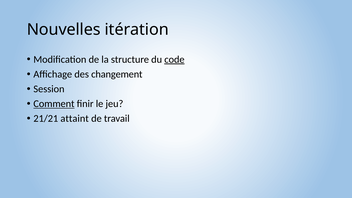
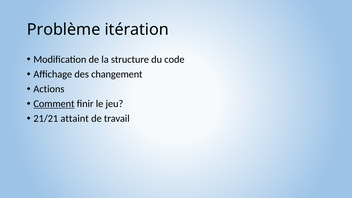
Nouvelles: Nouvelles -> Problème
code underline: present -> none
Session: Session -> Actions
